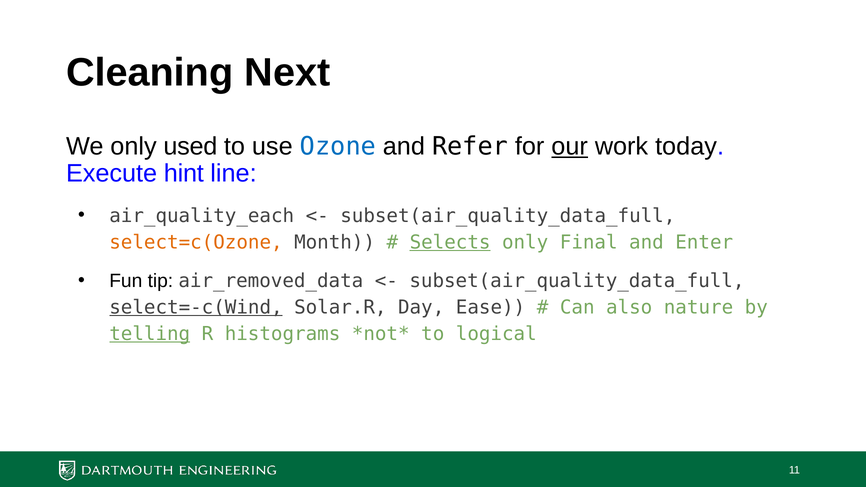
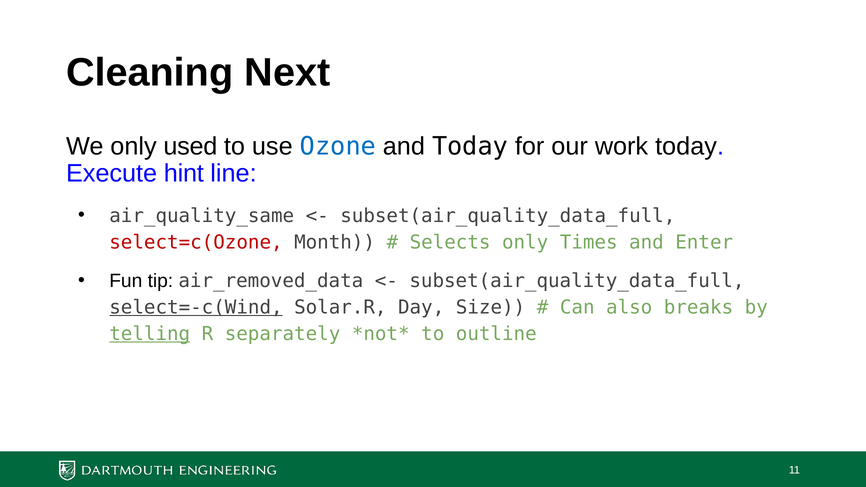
and Refer: Refer -> Today
our underline: present -> none
air_quality_each: air_quality_each -> air_quality_same
select=c(Ozone colour: orange -> red
Selects underline: present -> none
Final: Final -> Times
Ease: Ease -> Size
nature: nature -> breaks
histograms: histograms -> separately
logical: logical -> outline
